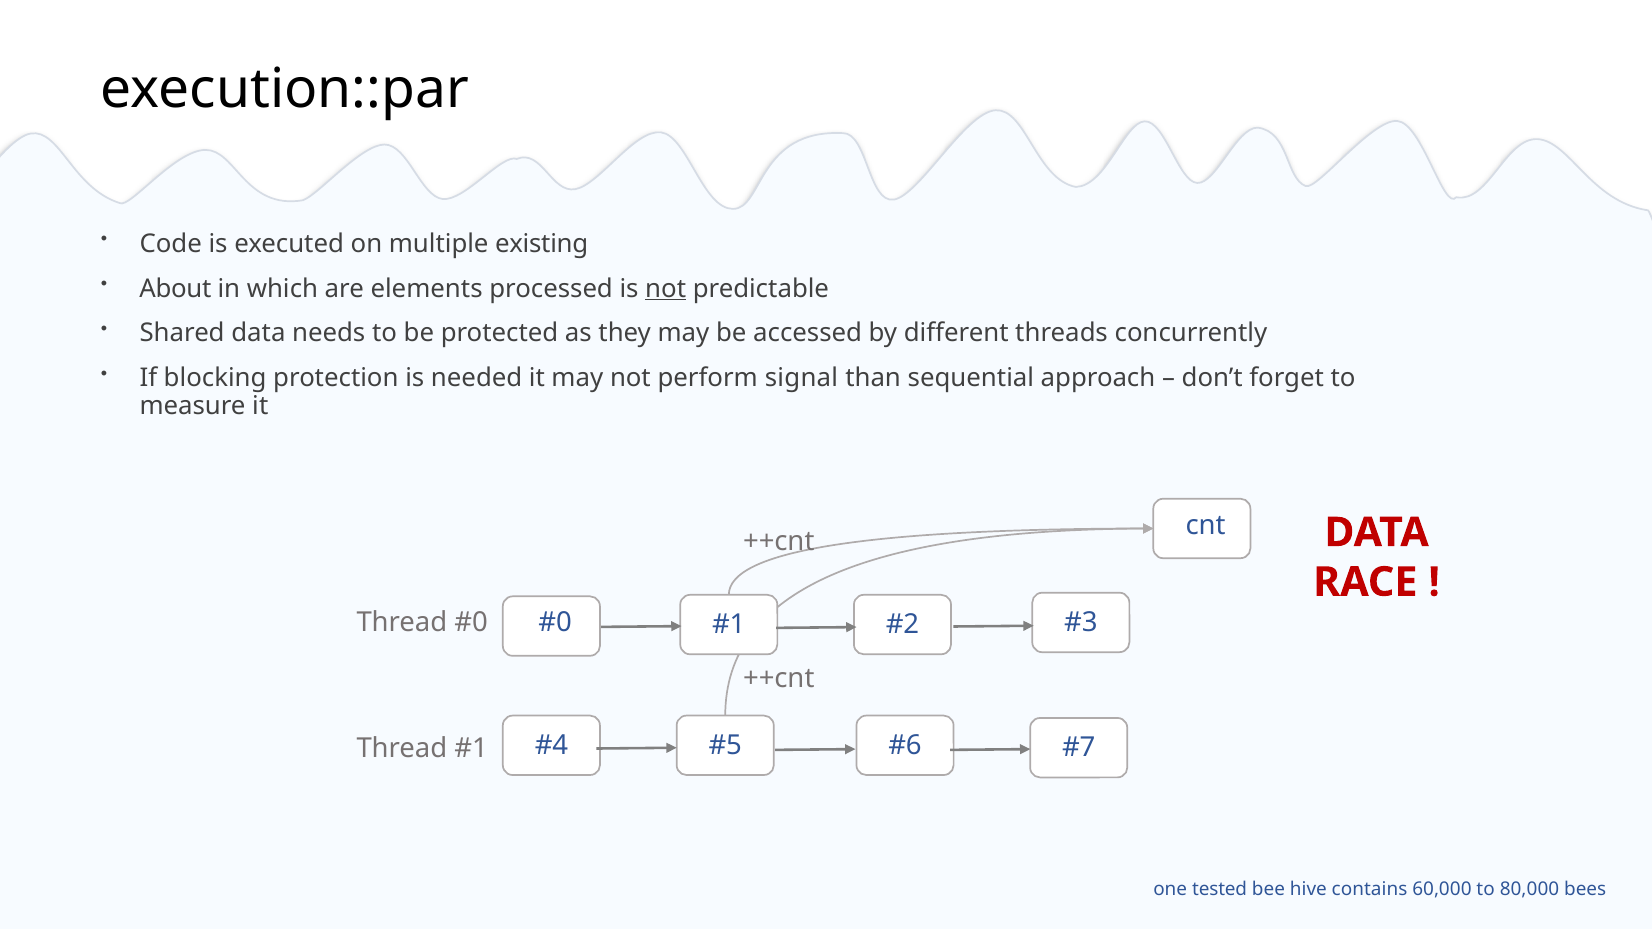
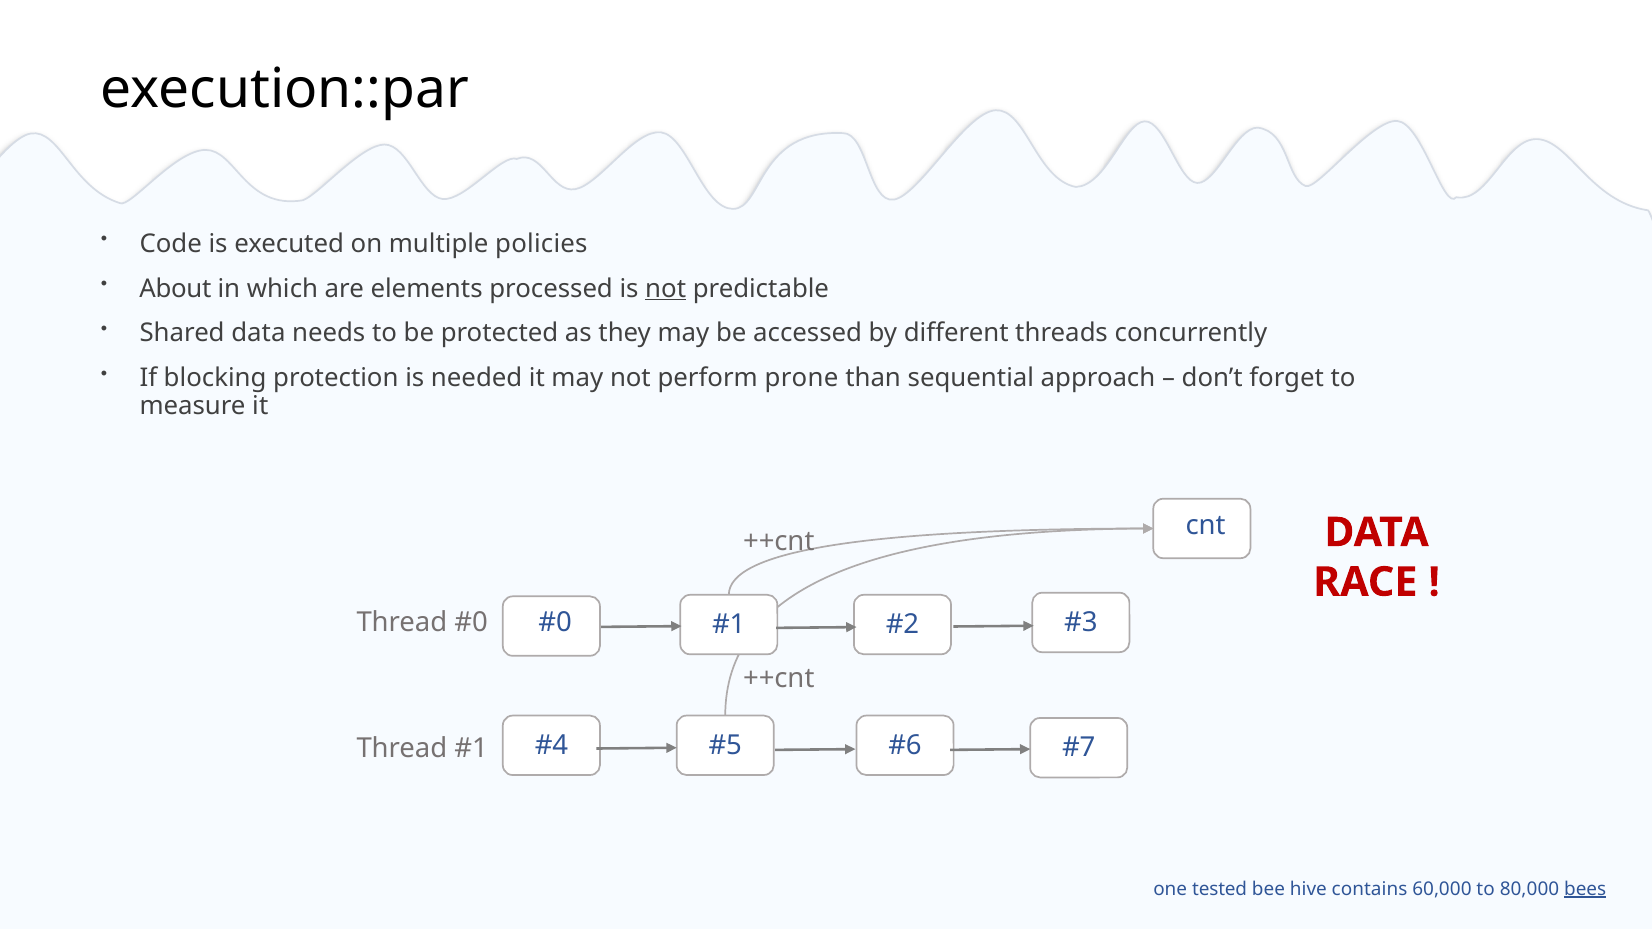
existing: existing -> policies
signal: signal -> prone
bees underline: none -> present
